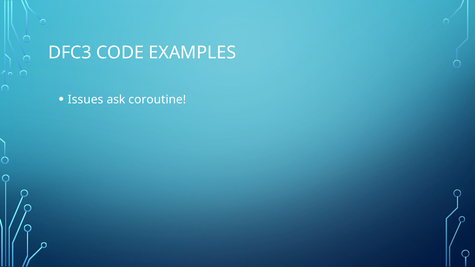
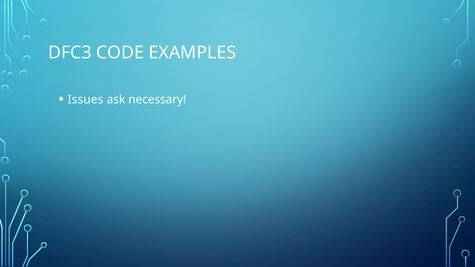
coroutine: coroutine -> necessary
